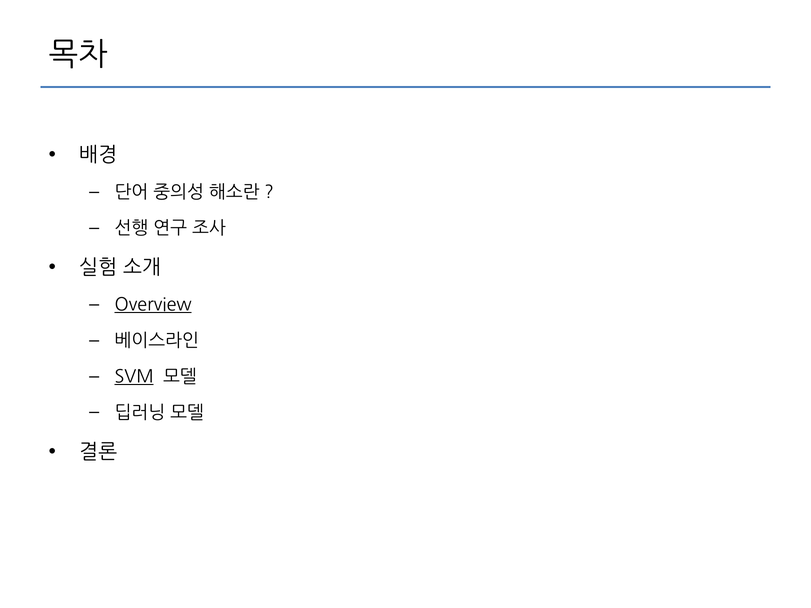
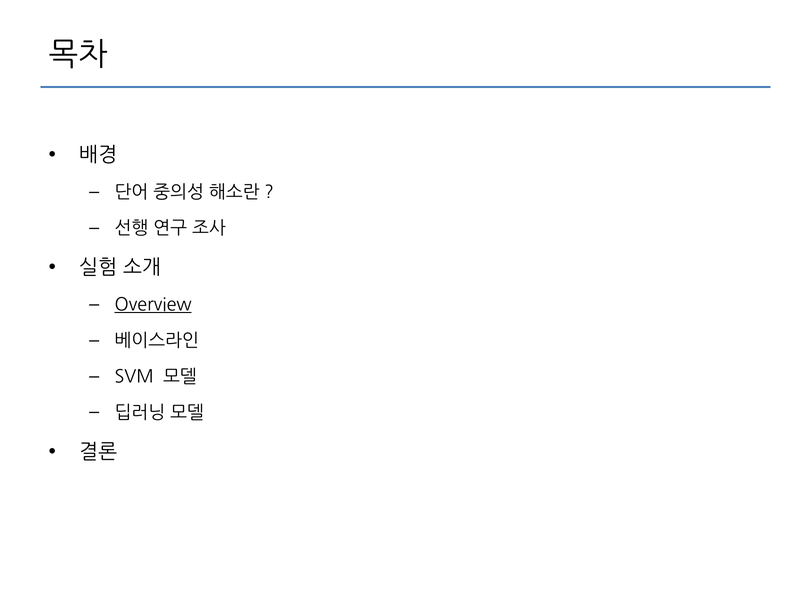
SVM underline: present -> none
